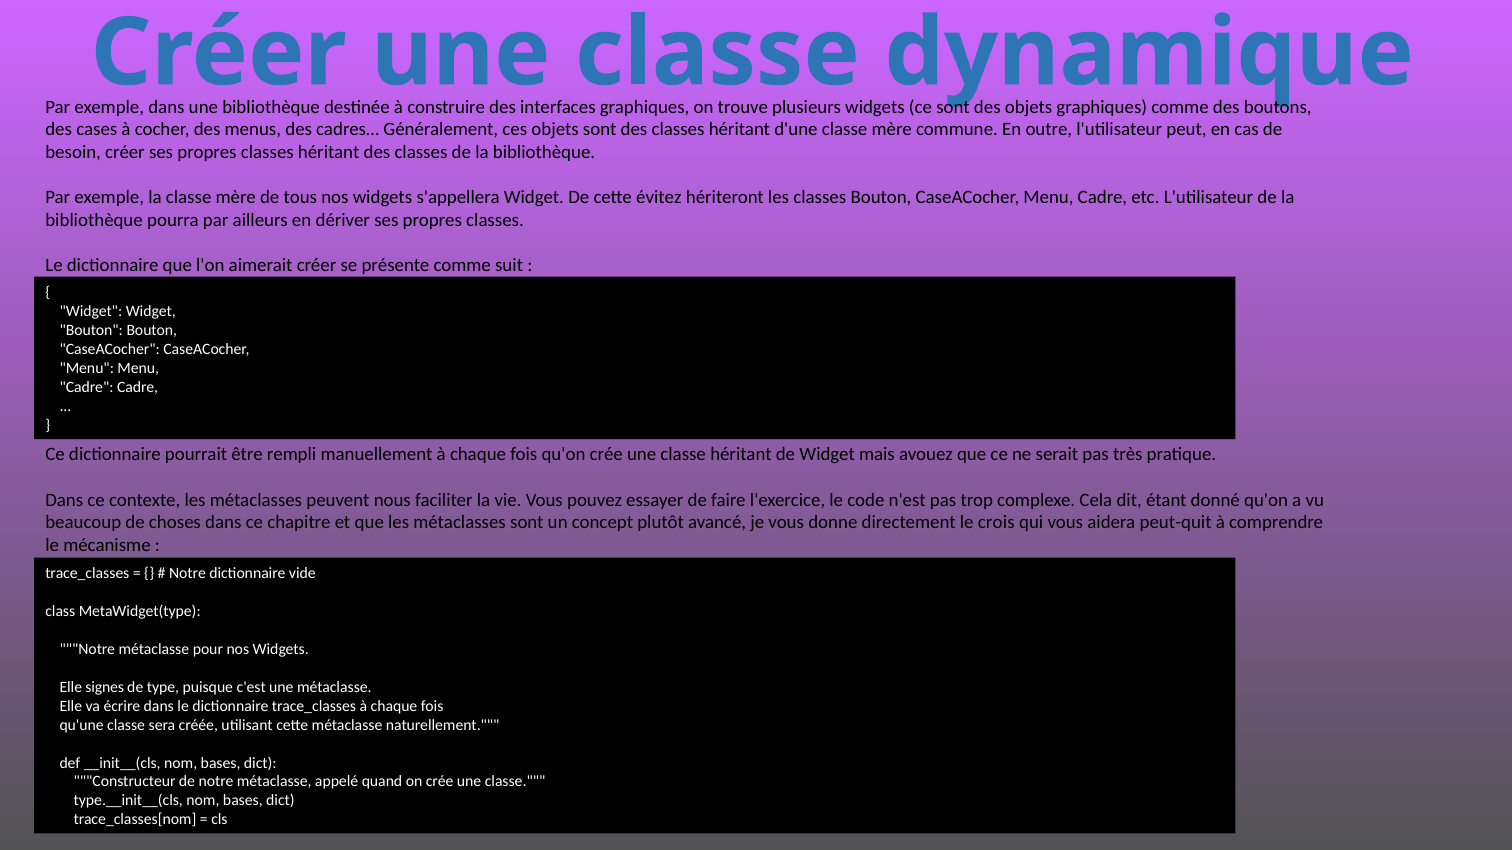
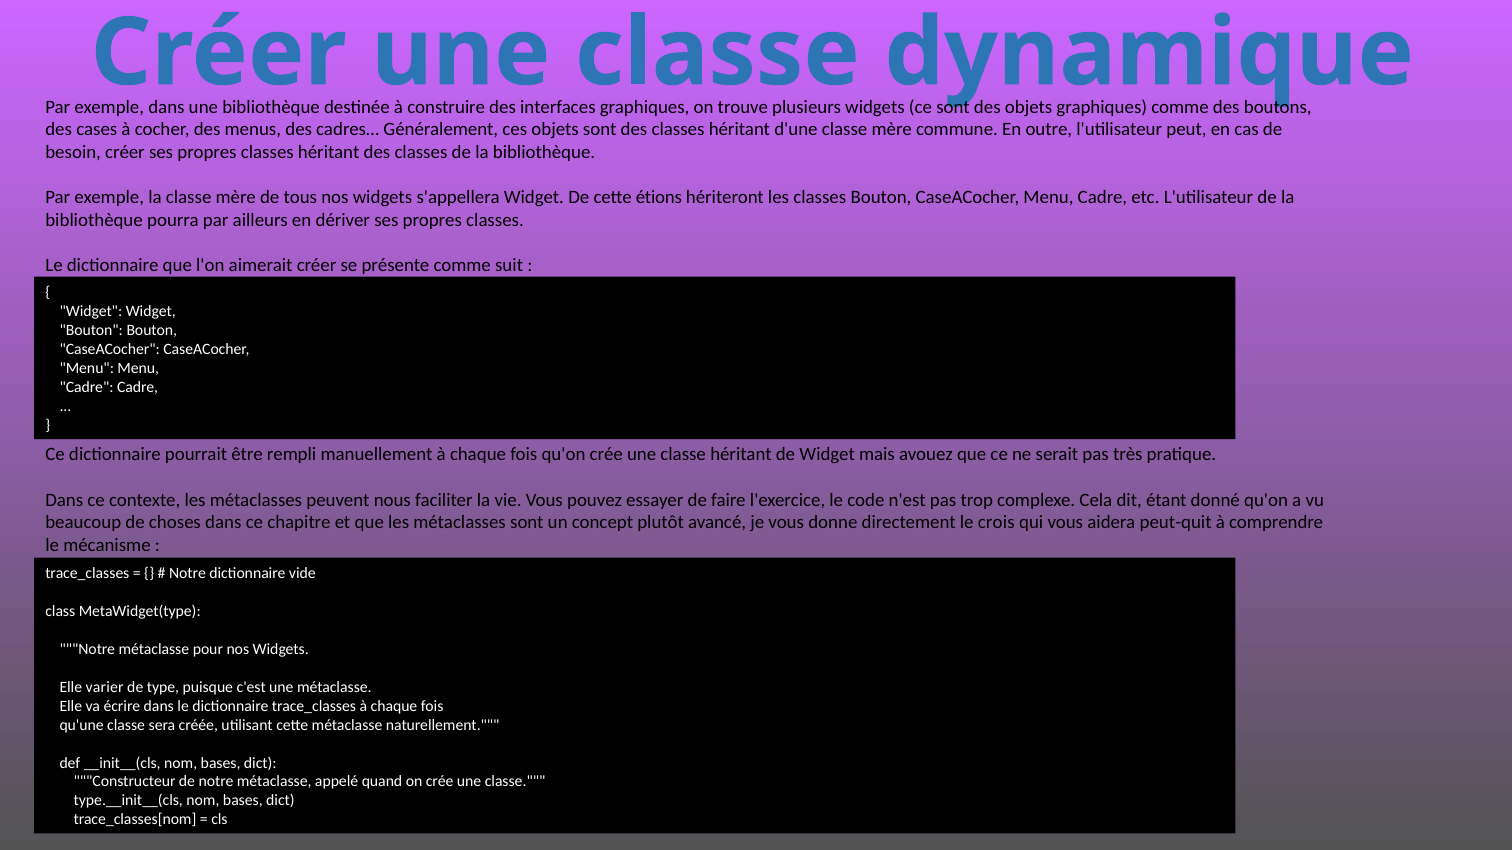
évitez: évitez -> étions
signes: signes -> varier
